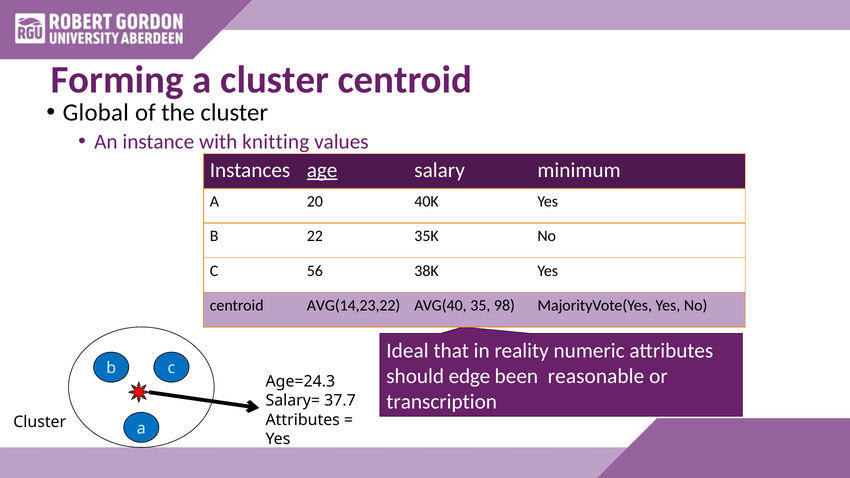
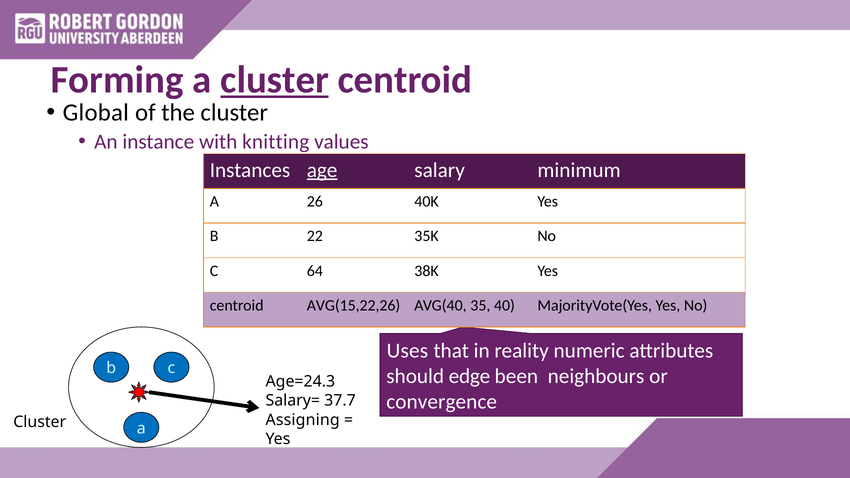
cluster at (275, 80) underline: none -> present
20: 20 -> 26
56: 56 -> 64
AVG(14,23,22: AVG(14,23,22 -> AVG(15,22,26
98: 98 -> 40
Ideal: Ideal -> Uses
reasonable: reasonable -> neighbours
transcription: transcription -> convergence
Attributes at (303, 420): Attributes -> Assigning
